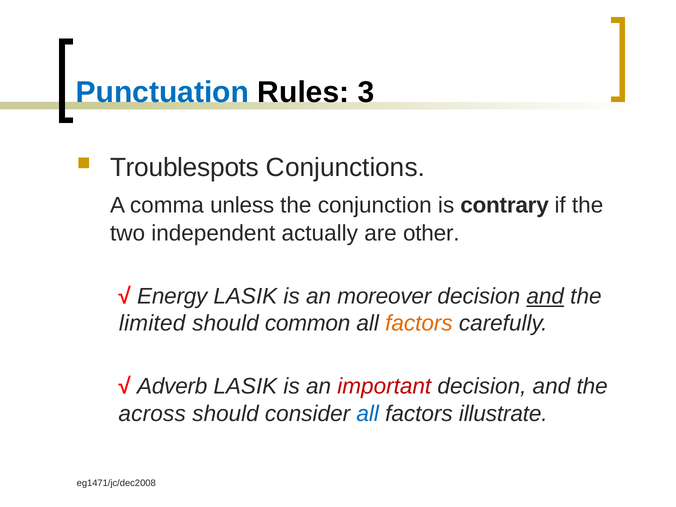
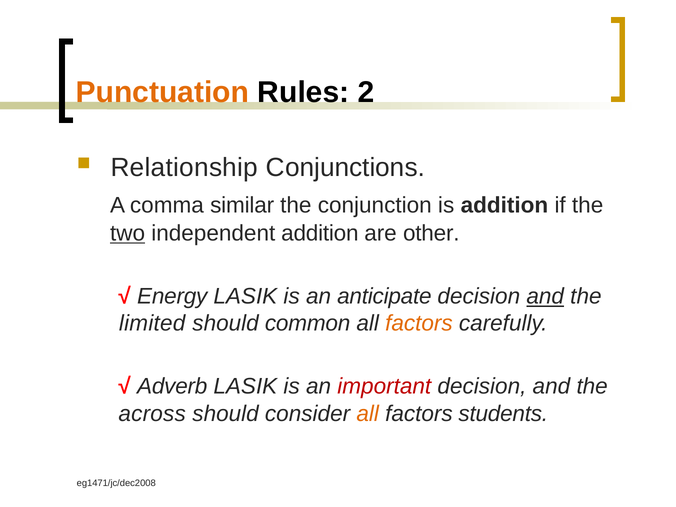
Punctuation colour: blue -> orange
3: 3 -> 2
Troublespots: Troublespots -> Relationship
unless: unless -> similar
is contrary: contrary -> addition
two underline: none -> present
independent actually: actually -> addition
moreover: moreover -> anticipate
all at (368, 414) colour: blue -> orange
illustrate: illustrate -> students
